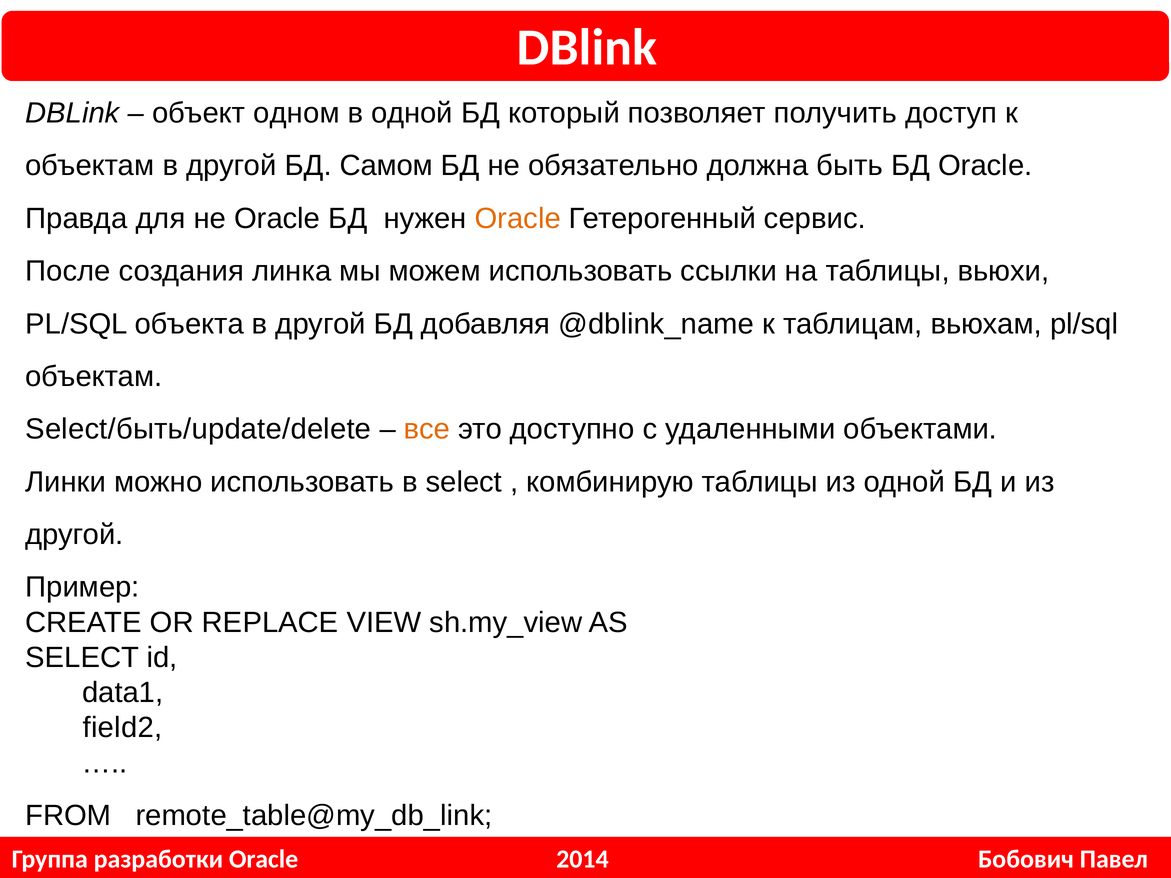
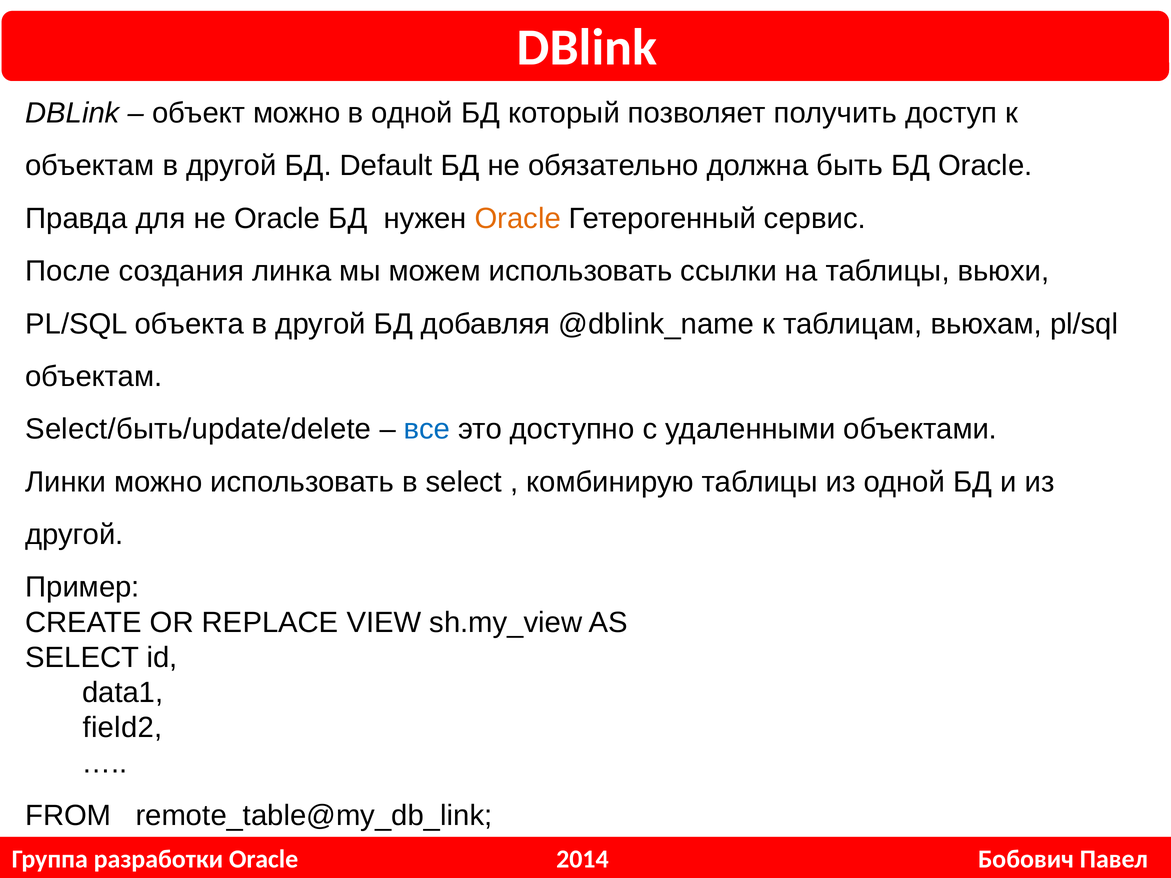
объект одном: одном -> можно
Самом: Самом -> Default
все colour: orange -> blue
